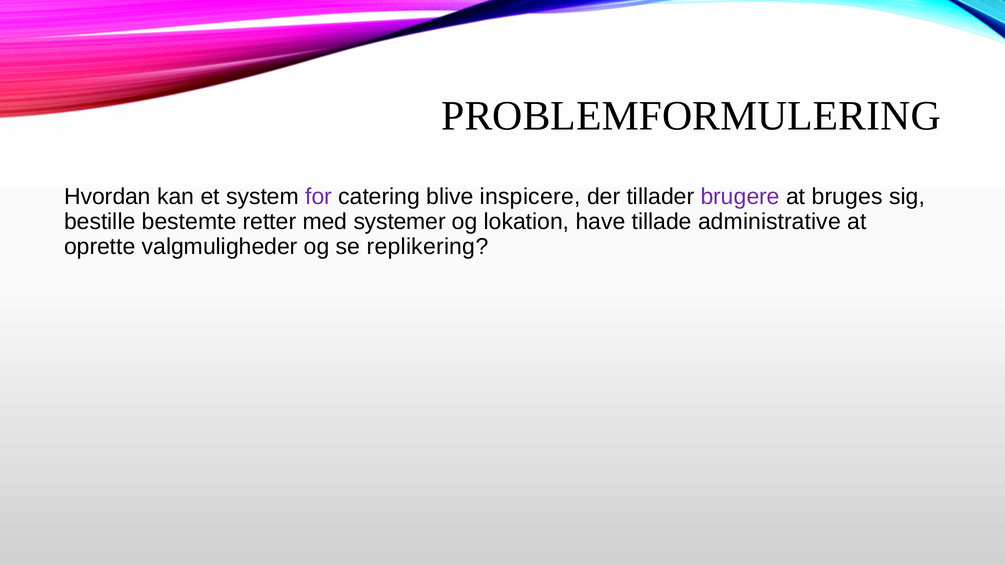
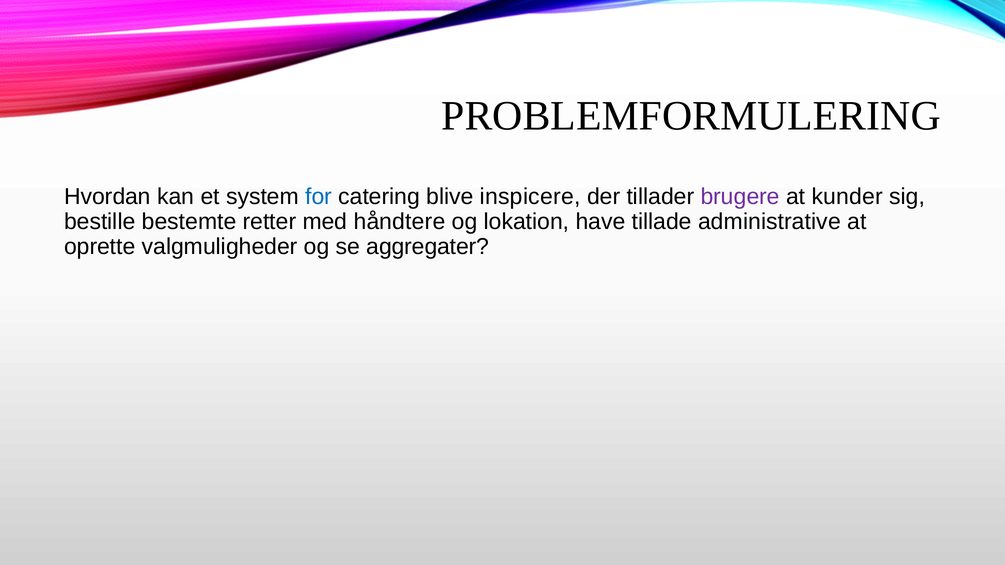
for colour: purple -> blue
bruges: bruges -> kunder
systemer: systemer -> håndtere
replikering: replikering -> aggregater
